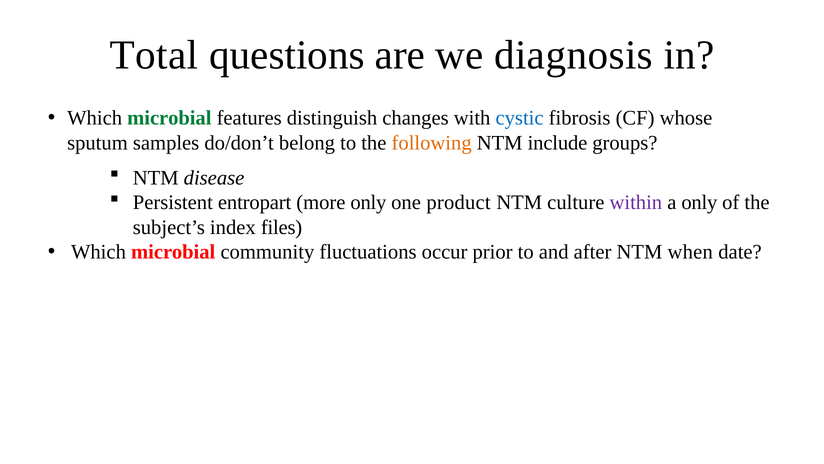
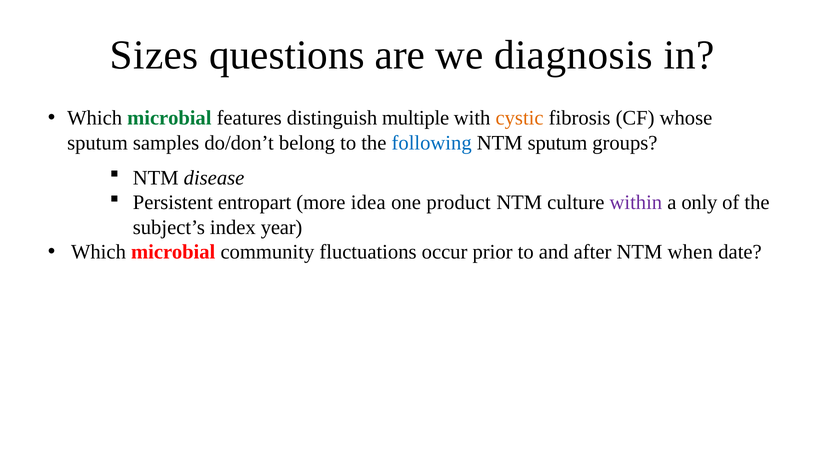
Total: Total -> Sizes
changes: changes -> multiple
cystic colour: blue -> orange
following colour: orange -> blue
NTM include: include -> sputum
more only: only -> idea
files: files -> year
